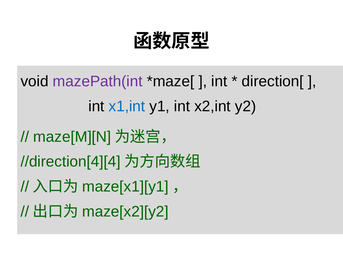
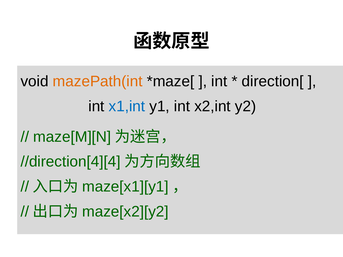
mazePath(int colour: purple -> orange
